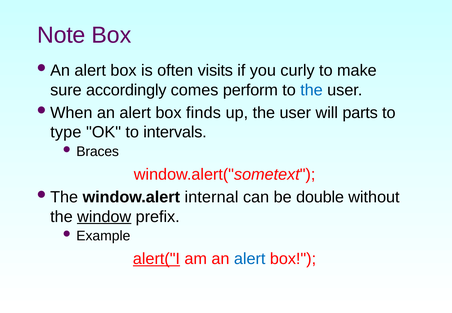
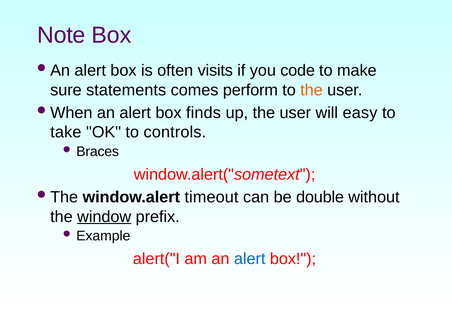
curly: curly -> code
accordingly: accordingly -> statements
the at (312, 90) colour: blue -> orange
parts: parts -> easy
type: type -> take
intervals: intervals -> controls
internal: internal -> timeout
alert("I underline: present -> none
